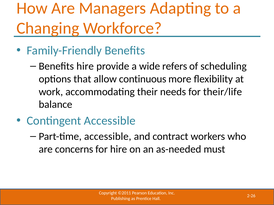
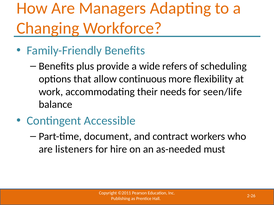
Benefits hire: hire -> plus
their/life: their/life -> seen/life
Part-time accessible: accessible -> document
concerns: concerns -> listeners
